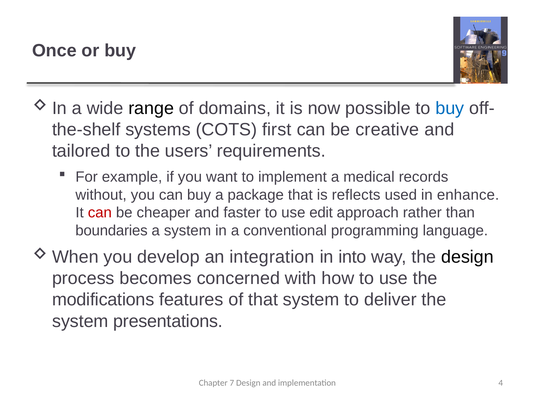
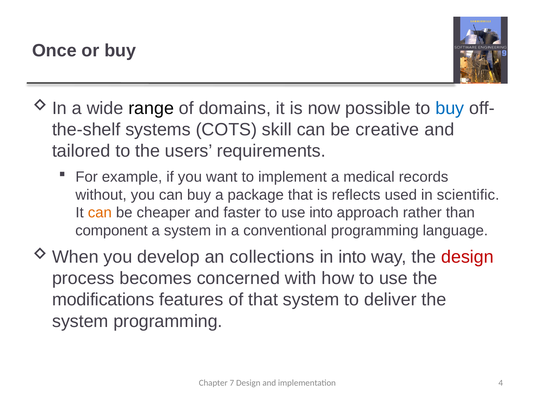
first: first -> skill
enhance: enhance -> scientific
can at (100, 213) colour: red -> orange
use edit: edit -> into
boundaries: boundaries -> component
integration: integration -> collections
design at (467, 257) colour: black -> red
system presentations: presentations -> programming
